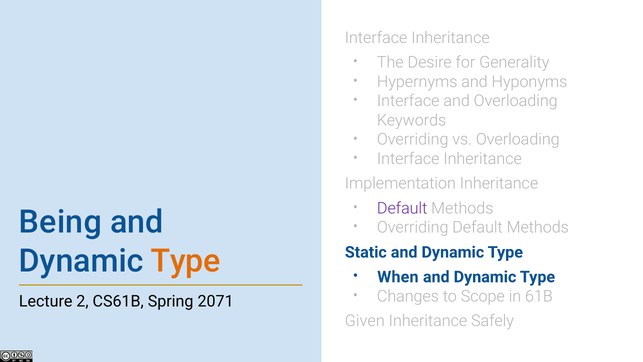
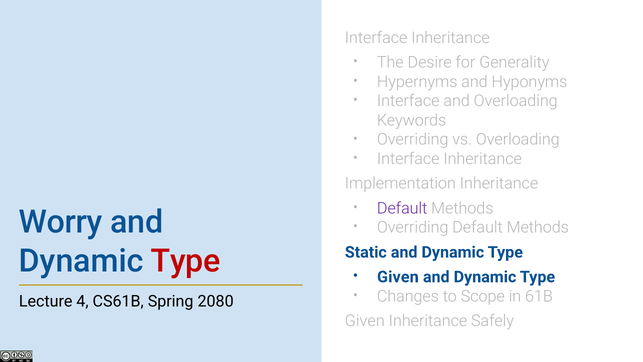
Being: Being -> Worry
Type at (186, 261) colour: orange -> red
When at (398, 277): When -> Given
2: 2 -> 4
2071: 2071 -> 2080
